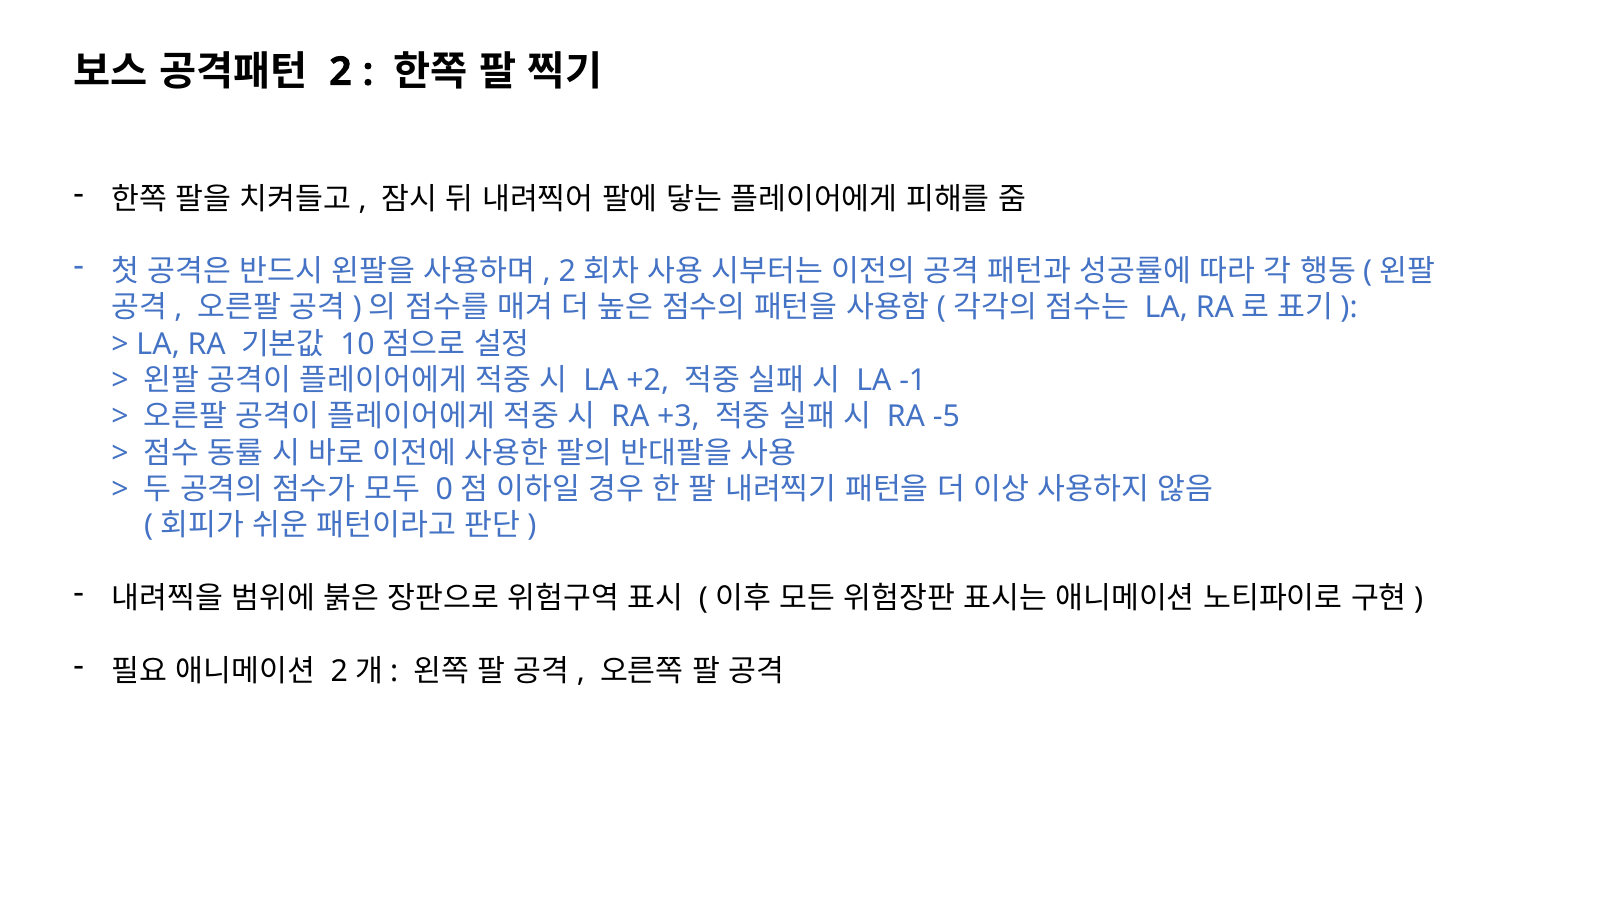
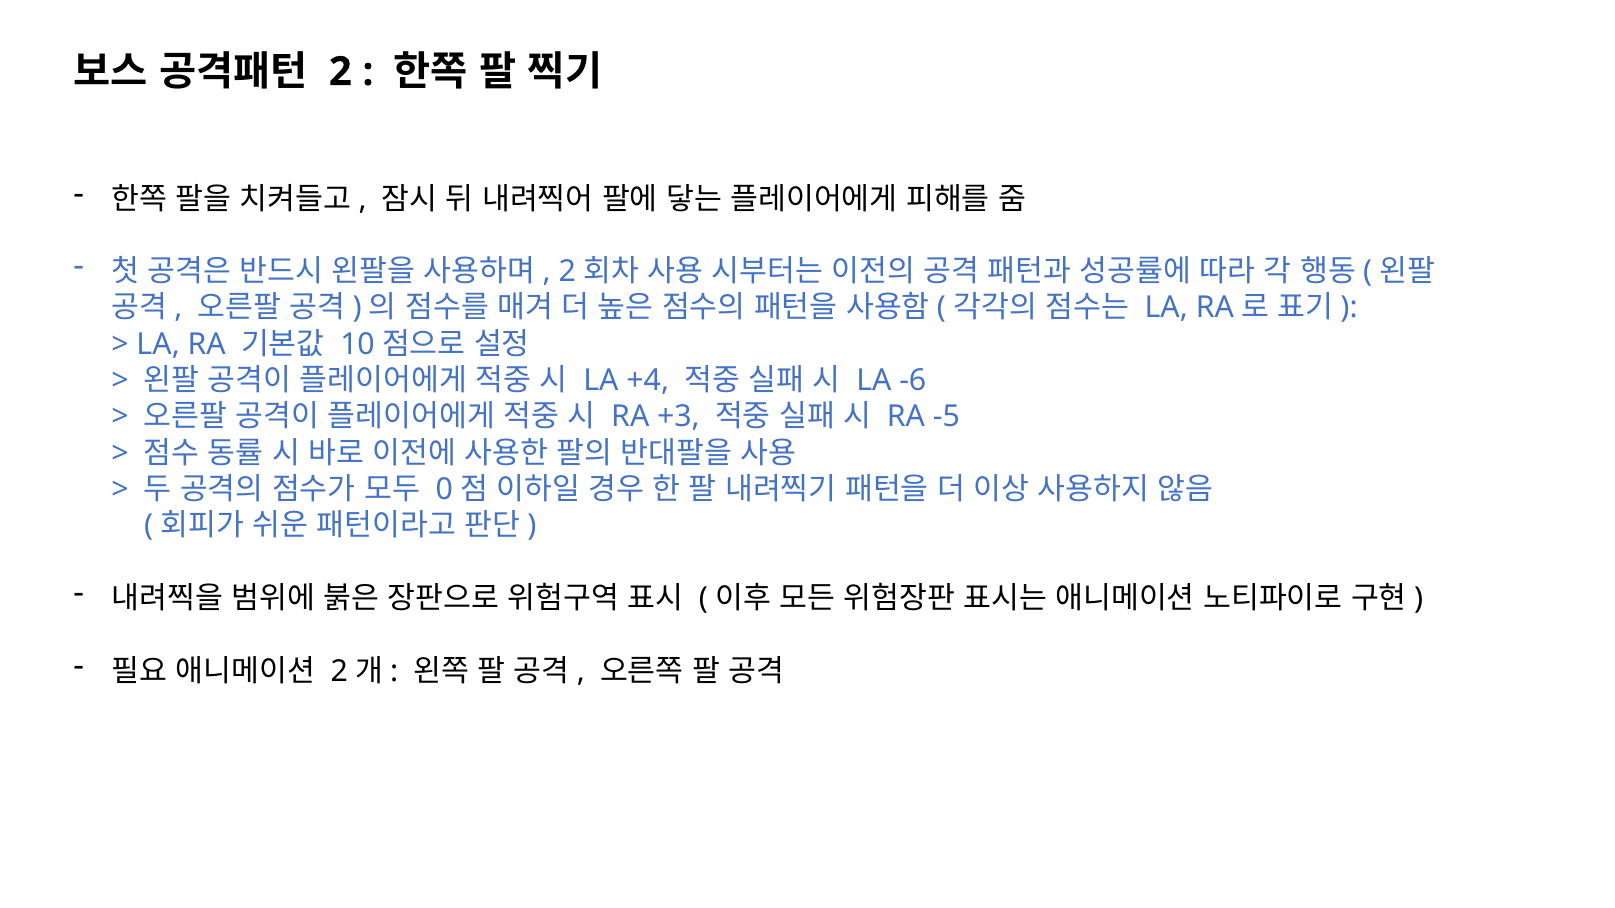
+2: +2 -> +4
-1: -1 -> -6
